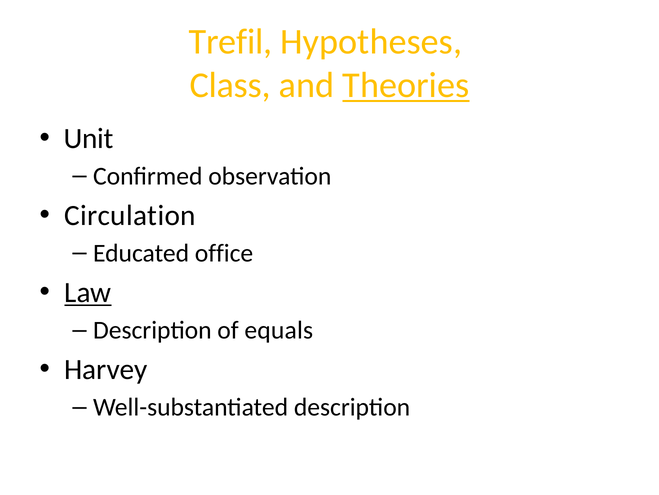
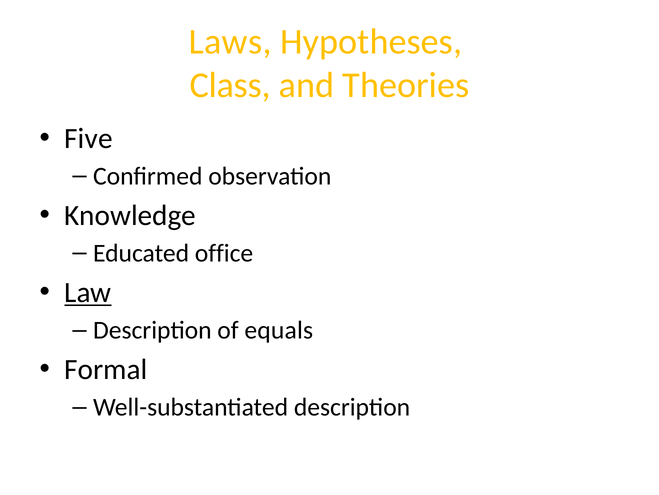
Trefil: Trefil -> Laws
Theories underline: present -> none
Unit: Unit -> Five
Circulation: Circulation -> Knowledge
Harvey: Harvey -> Formal
